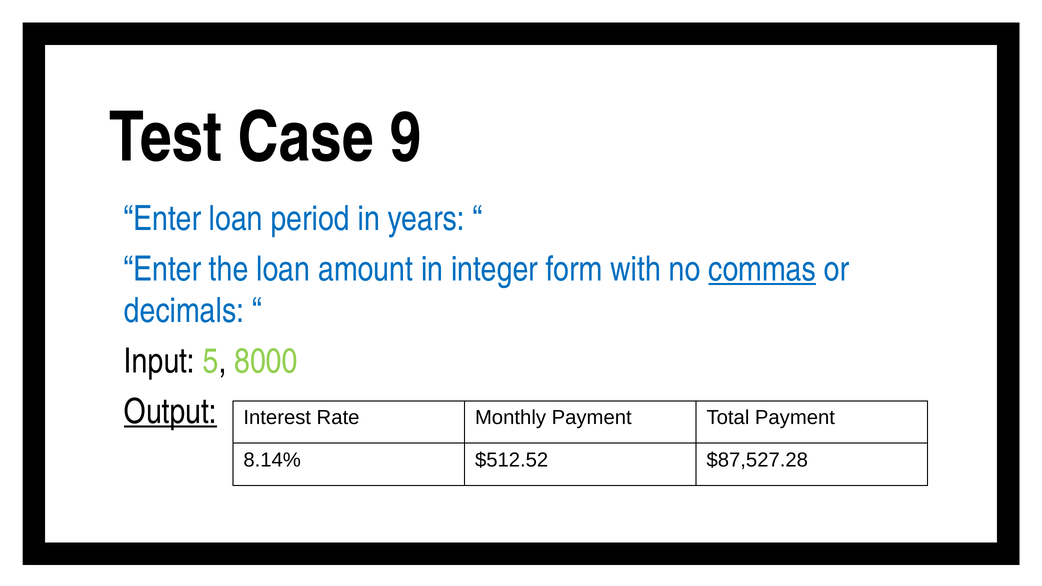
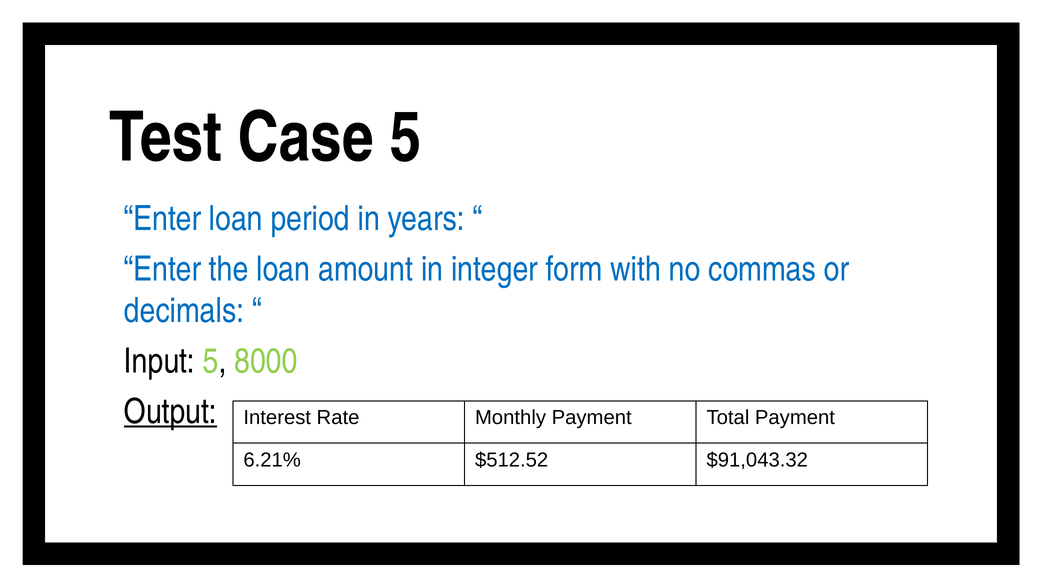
Case 9: 9 -> 5
commas underline: present -> none
8.14%: 8.14% -> 6.21%
$87,527.28: $87,527.28 -> $91,043.32
